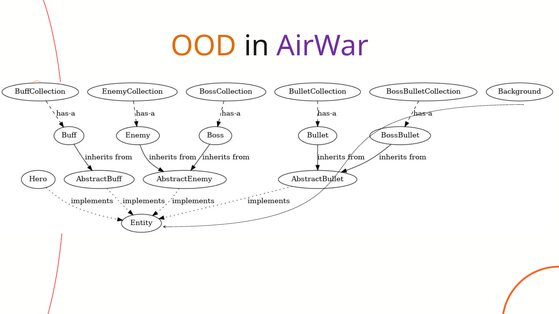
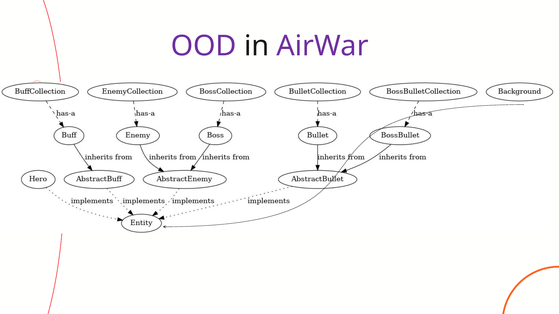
OOD colour: orange -> purple
